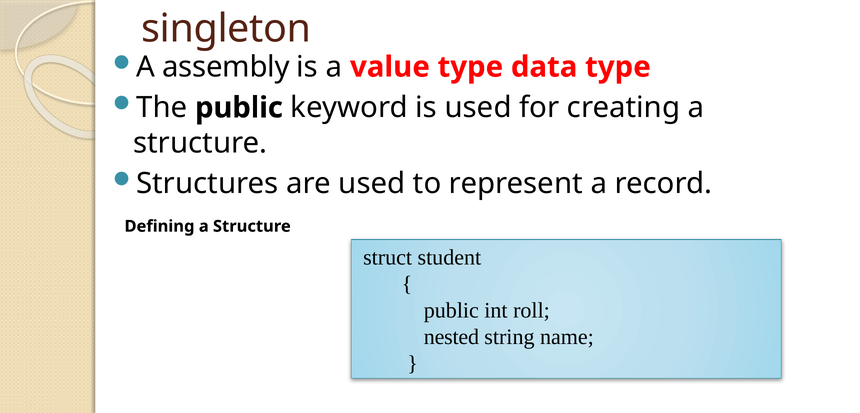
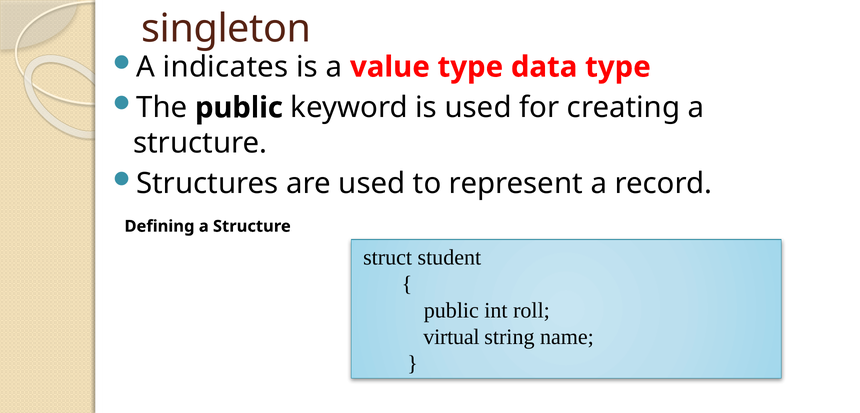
assembly: assembly -> indicates
nested: nested -> virtual
